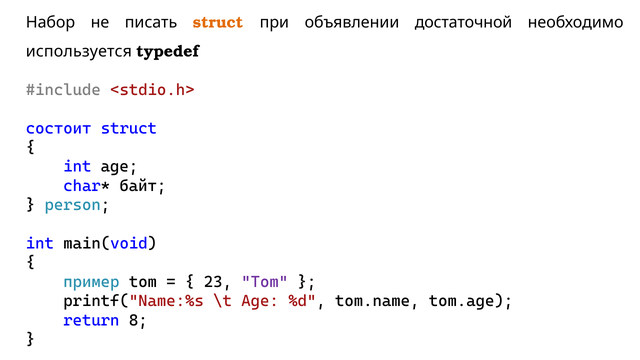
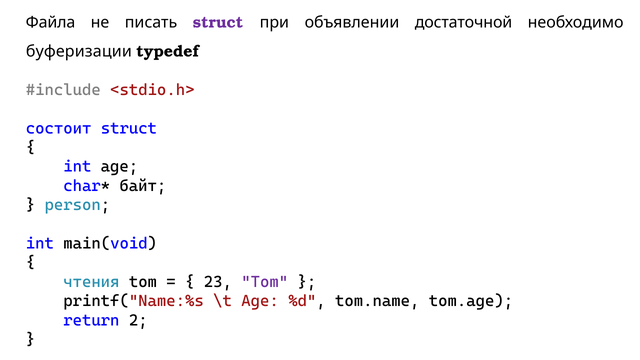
Набор: Набор -> Файла
struct at (218, 23) colour: orange -> purple
используется: используется -> буферизации
пример: пример -> чтения
8: 8 -> 2
